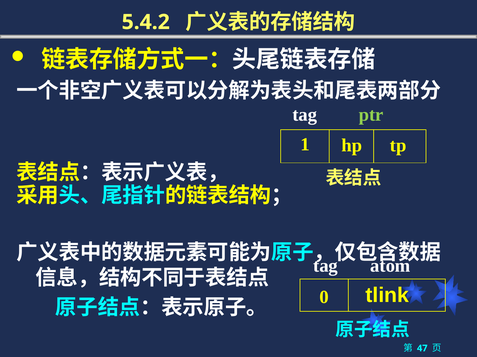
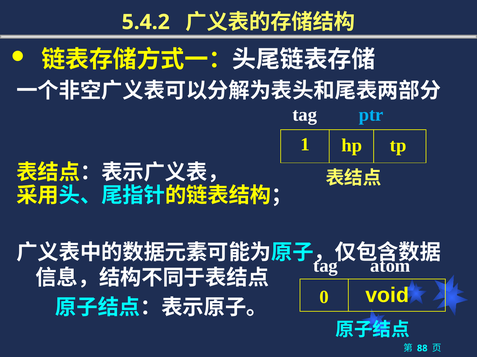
ptr colour: light green -> light blue
tlink: tlink -> void
47: 47 -> 88
